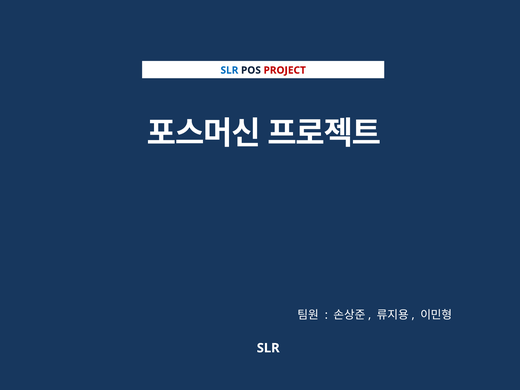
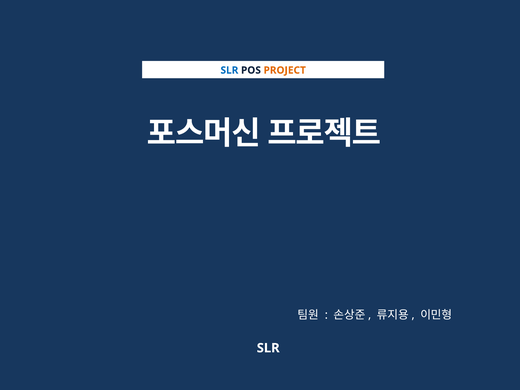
PROJECT colour: red -> orange
